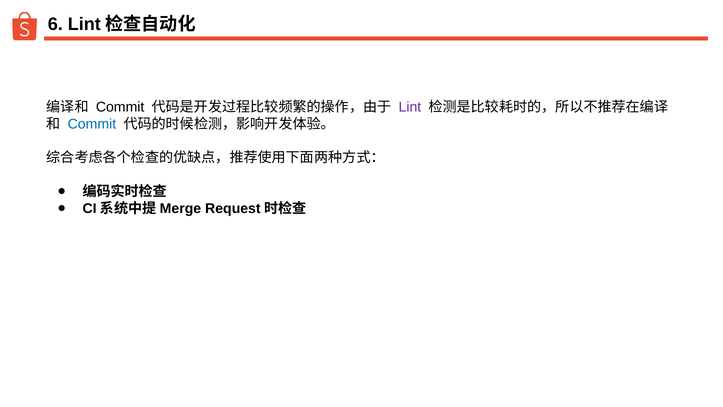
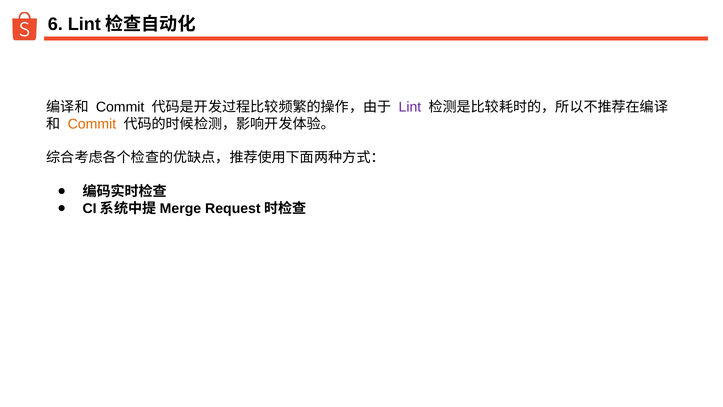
Commit at (92, 124) colour: blue -> orange
